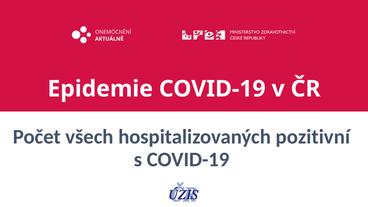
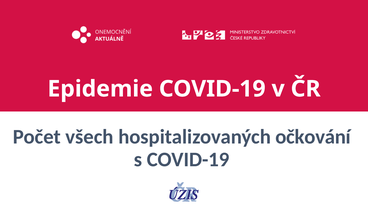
pozitivní: pozitivní -> očkování
